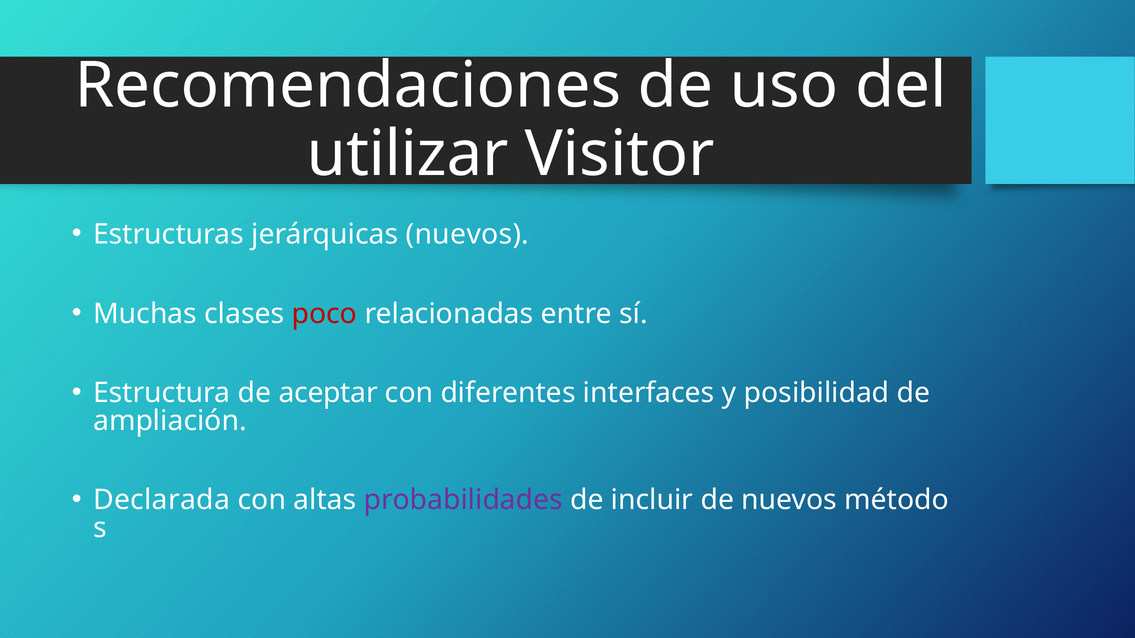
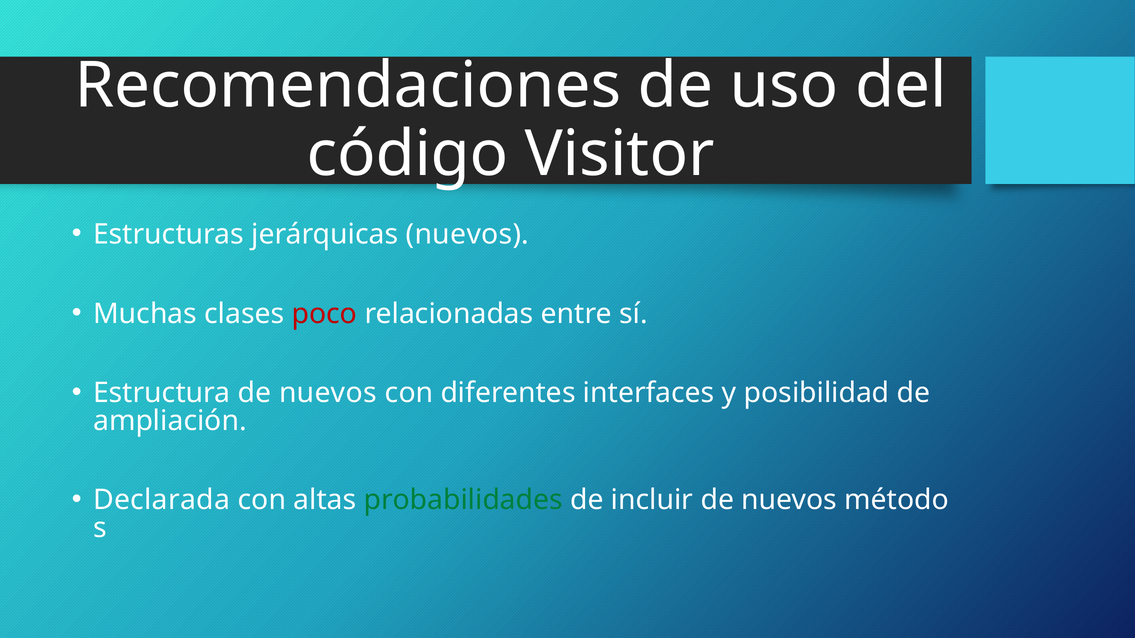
utilizar: utilizar -> código
Estructura de aceptar: aceptar -> nuevos
probabilidades colour: purple -> green
